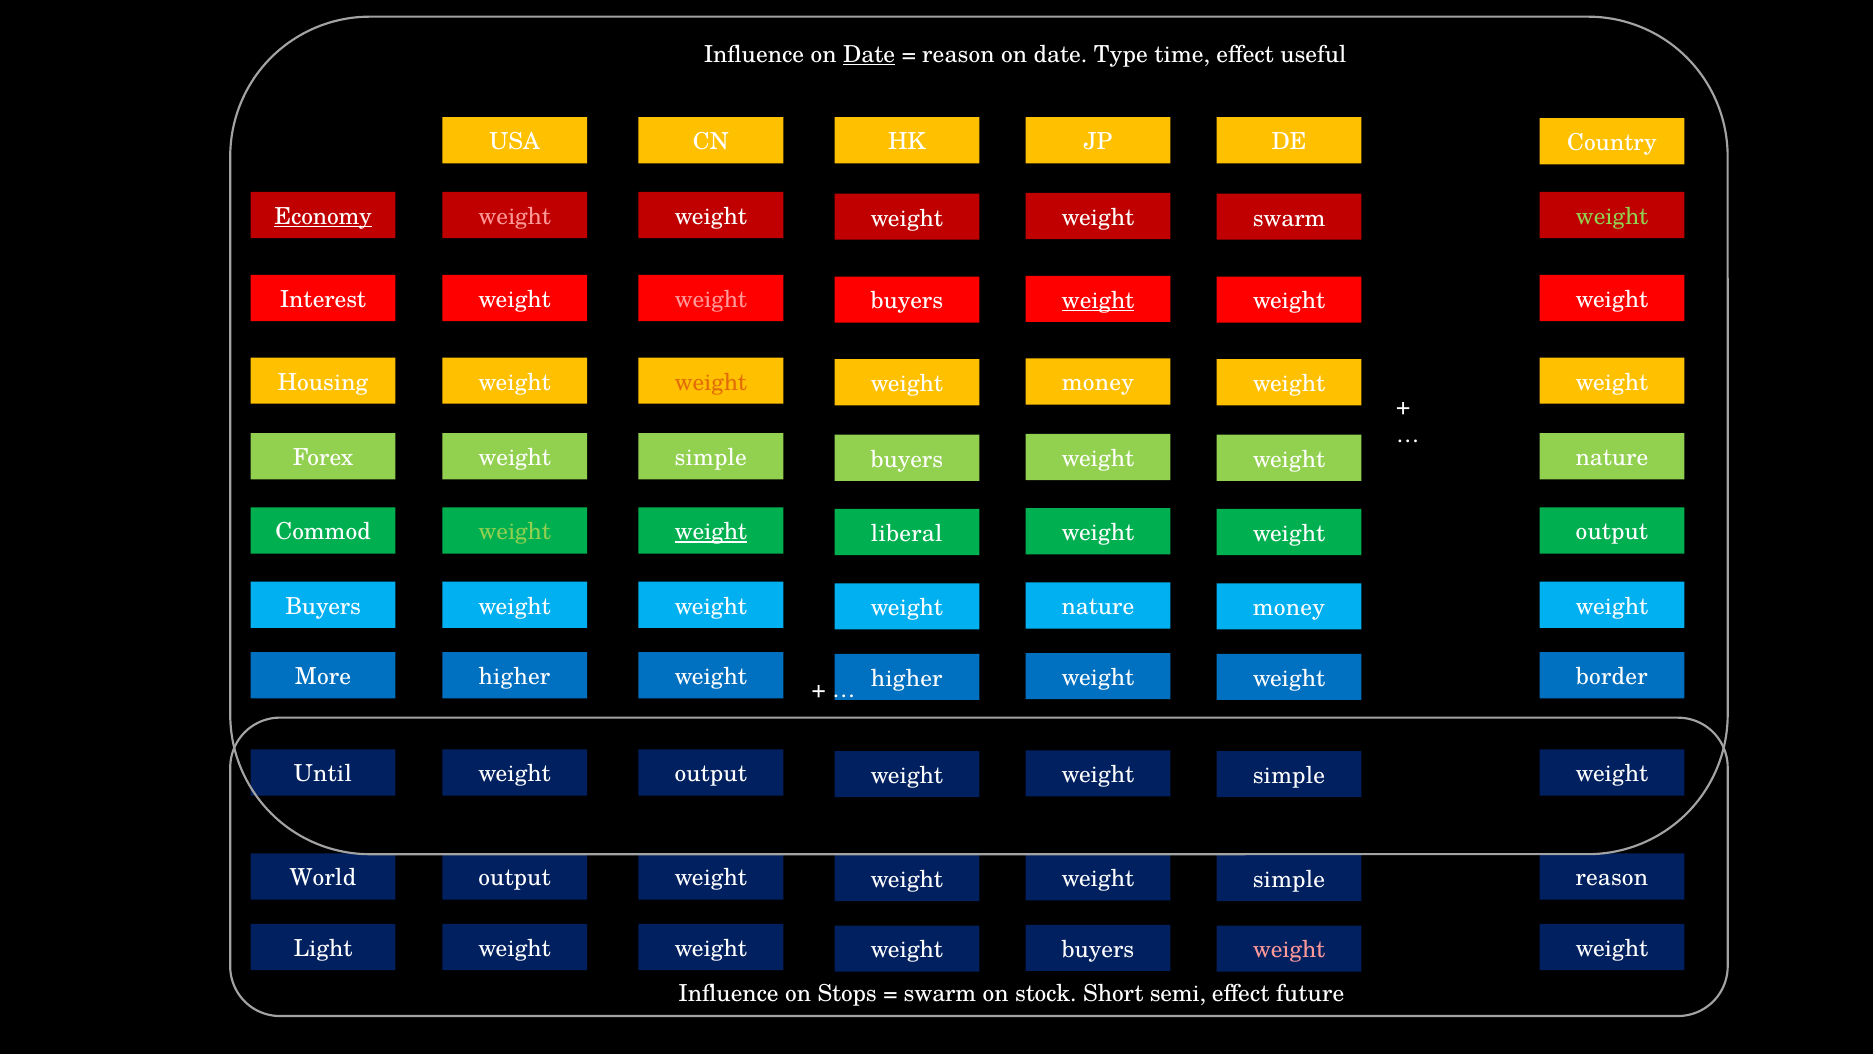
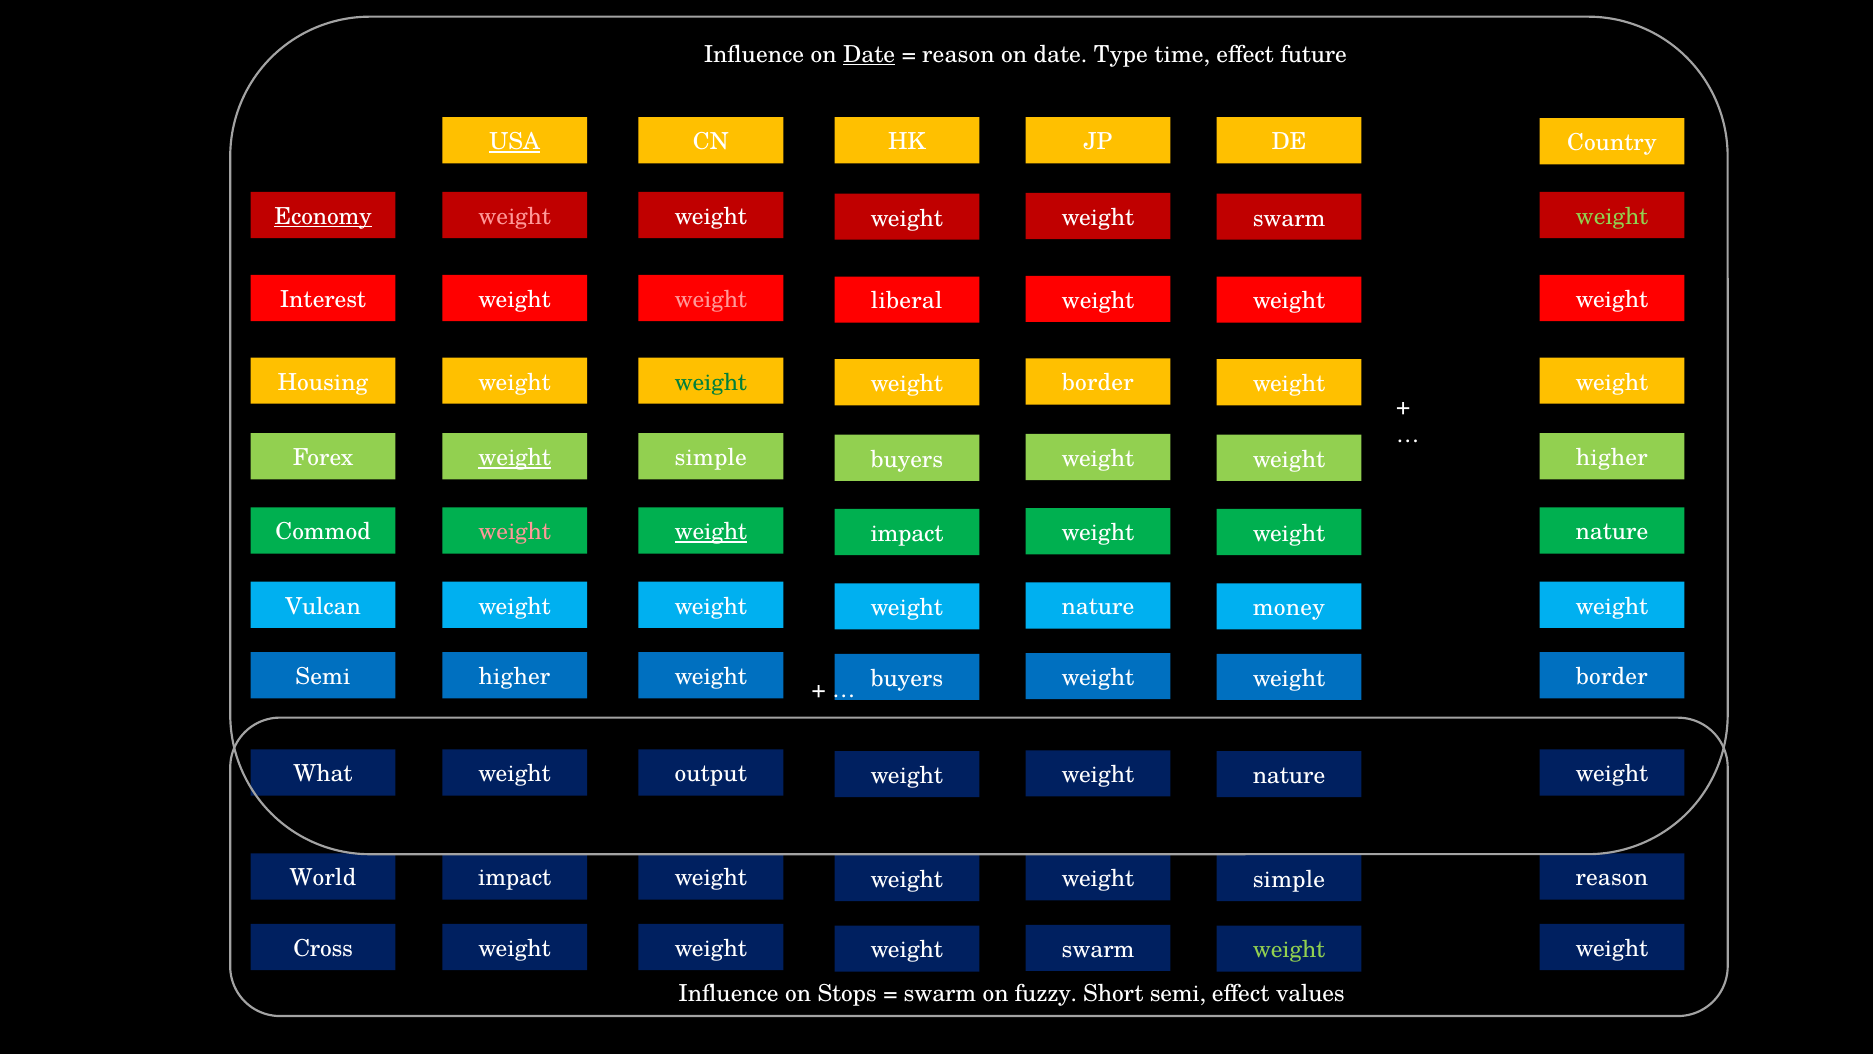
useful: useful -> future
USA underline: none -> present
weight at (1098, 300) underline: present -> none
buyers at (907, 301): buyers -> liberal
weight at (711, 382) colour: orange -> green
money at (1098, 383): money -> border
weight at (515, 458) underline: none -> present
nature at (1612, 458): nature -> higher
weight at (515, 532) colour: light green -> pink
output at (1612, 532): output -> nature
liberal at (907, 533): liberal -> impact
Buyers at (323, 606): Buyers -> Vulcan
More at (323, 677): More -> Semi
higher at (907, 678): higher -> buyers
Until: Until -> What
simple at (1289, 775): simple -> nature
output at (515, 878): output -> impact
Light: Light -> Cross
buyers at (1098, 949): buyers -> swarm
weight at (1289, 950) colour: pink -> light green
stock: stock -> fuzzy
future: future -> values
